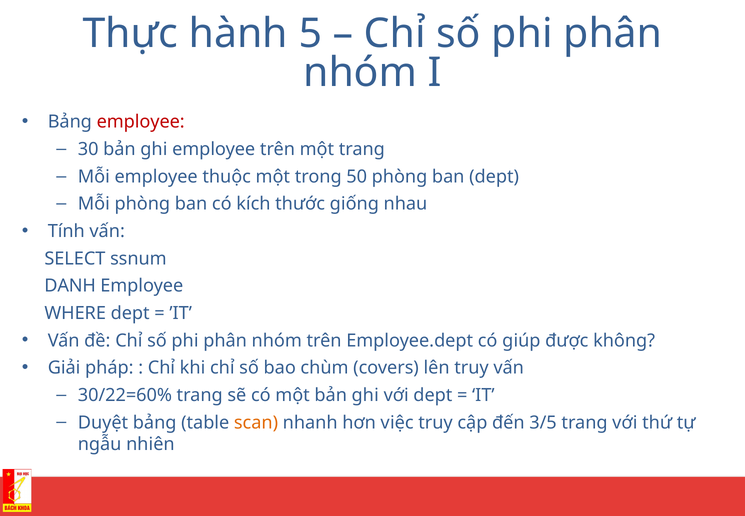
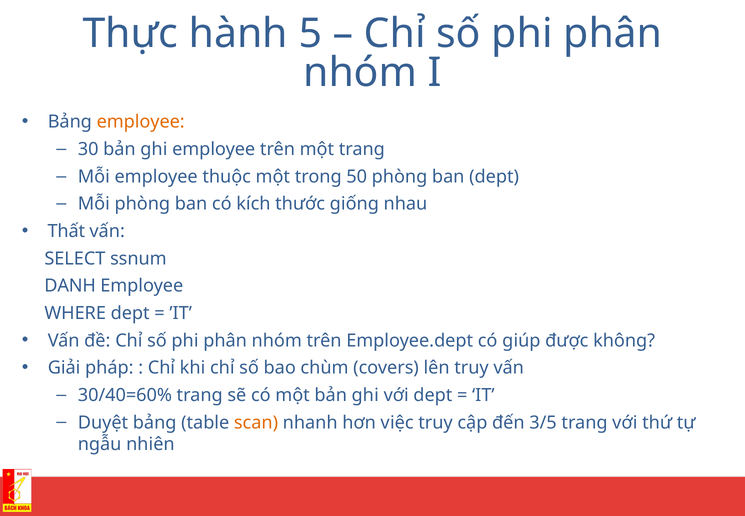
employee at (141, 122) colour: red -> orange
Tính: Tính -> Thất
30/22=60%: 30/22=60% -> 30/40=60%
